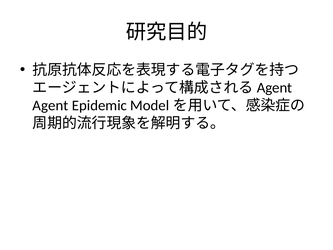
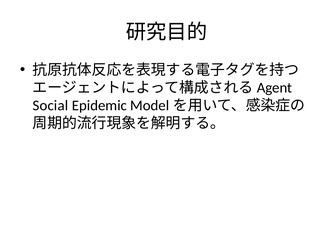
Agent: Agent -> Social
